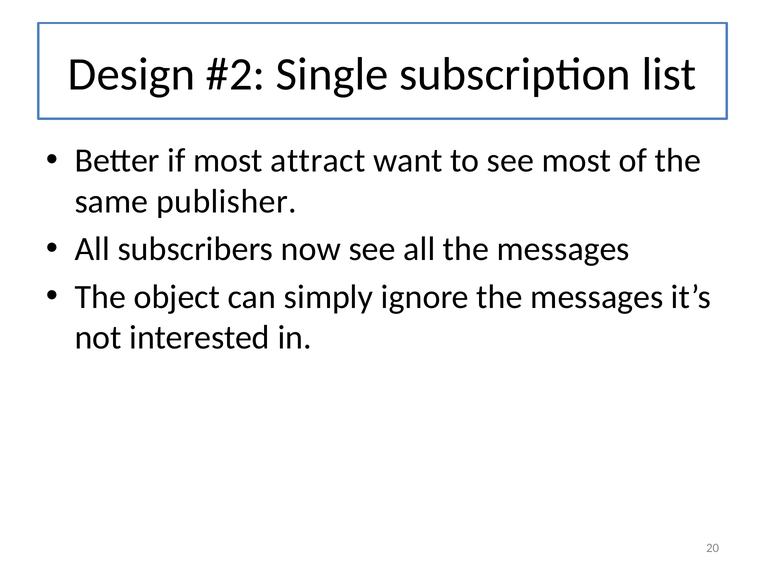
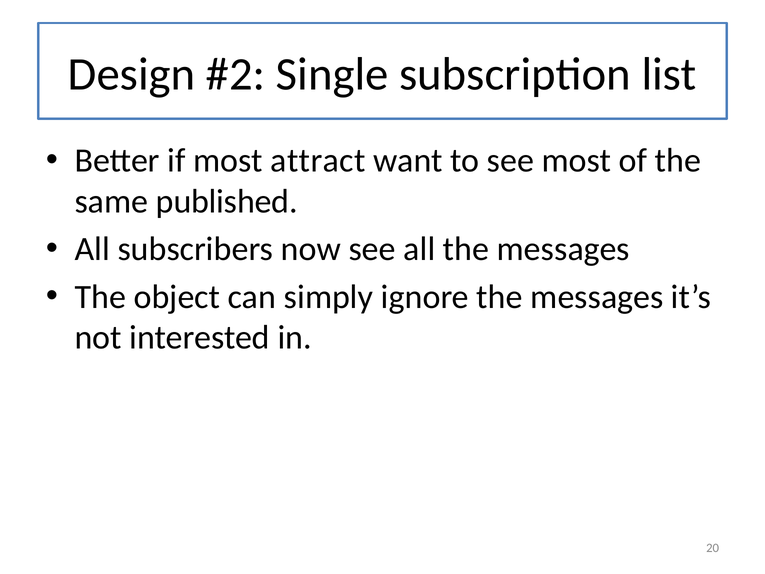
publisher: publisher -> published
